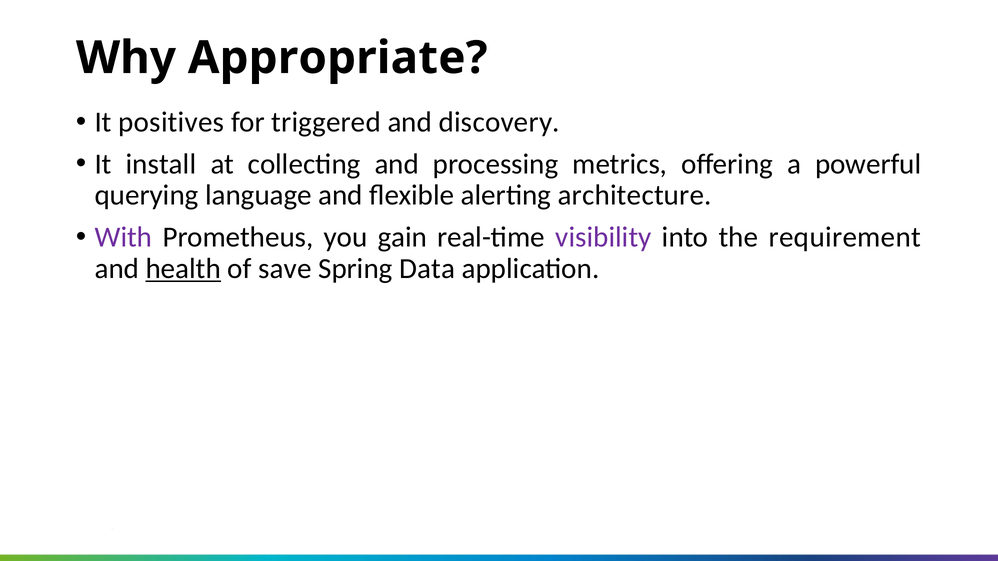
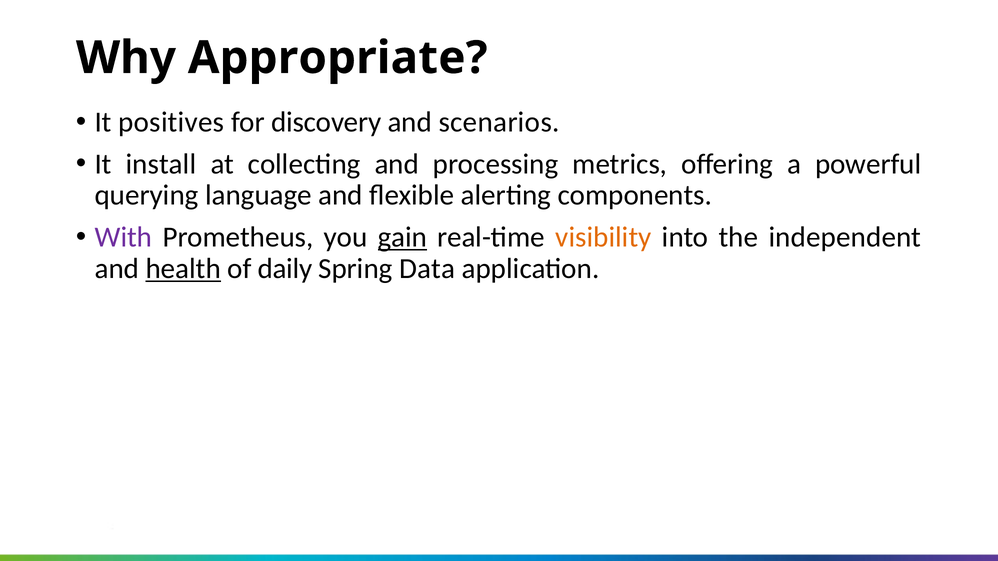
triggered: triggered -> discovery
discovery: discovery -> scenarios
architecture: architecture -> components
gain underline: none -> present
visibility colour: purple -> orange
requirement: requirement -> independent
save: save -> daily
